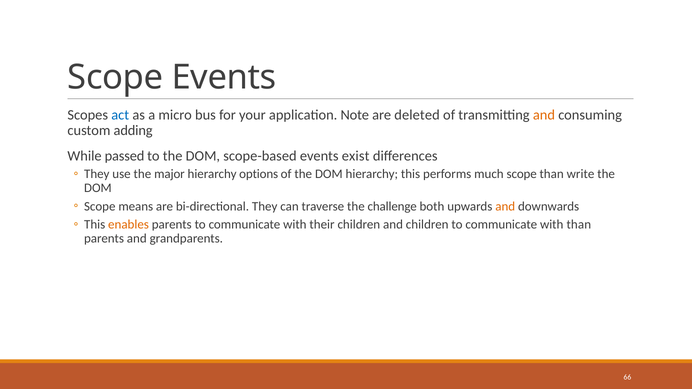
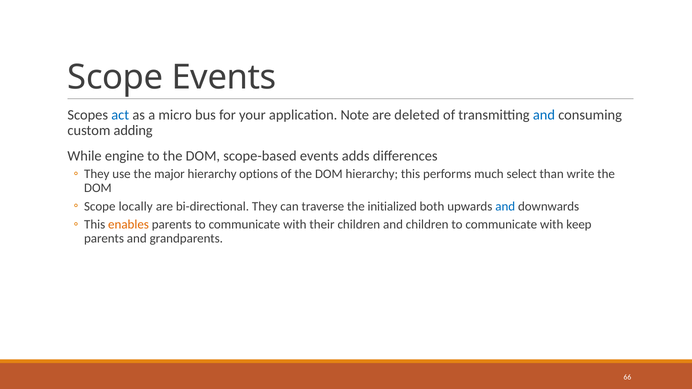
and at (544, 115) colour: orange -> blue
passed: passed -> engine
exist: exist -> adds
much scope: scope -> select
means: means -> locally
challenge: challenge -> initialized
and at (505, 206) colour: orange -> blue
with than: than -> keep
